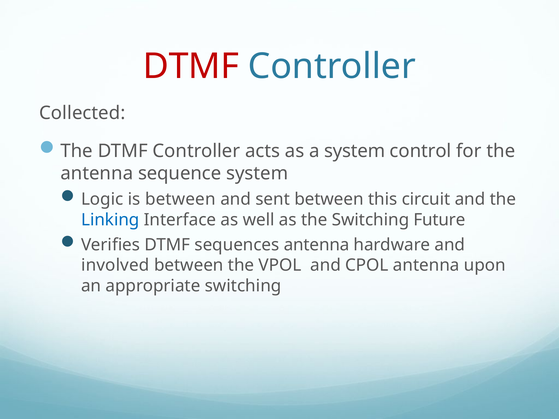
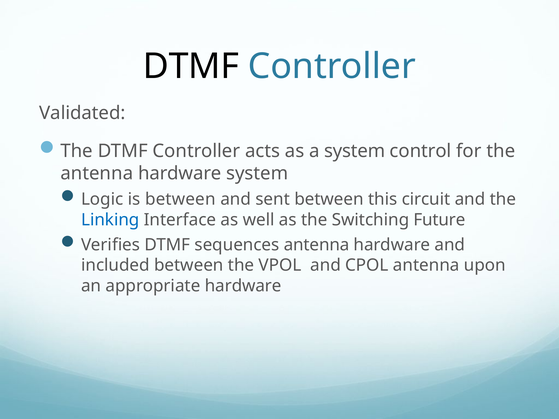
DTMF at (191, 67) colour: red -> black
Collected: Collected -> Validated
sequence at (180, 173): sequence -> hardware
involved: involved -> included
appropriate switching: switching -> hardware
